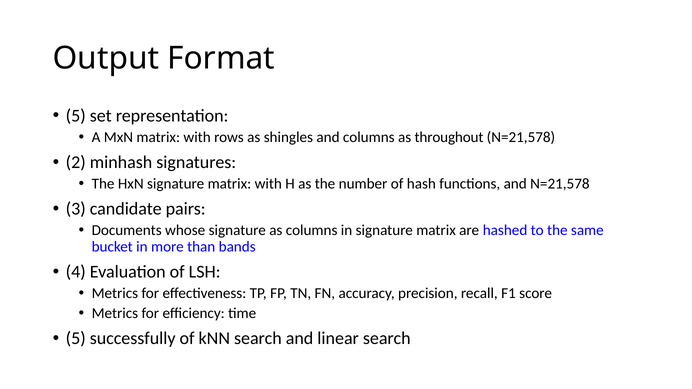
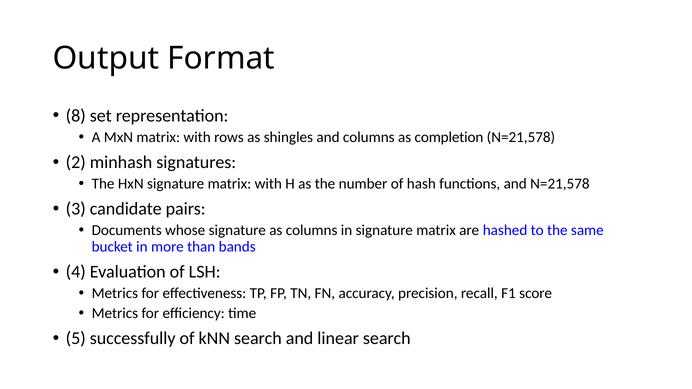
5 at (76, 116): 5 -> 8
throughout: throughout -> completion
